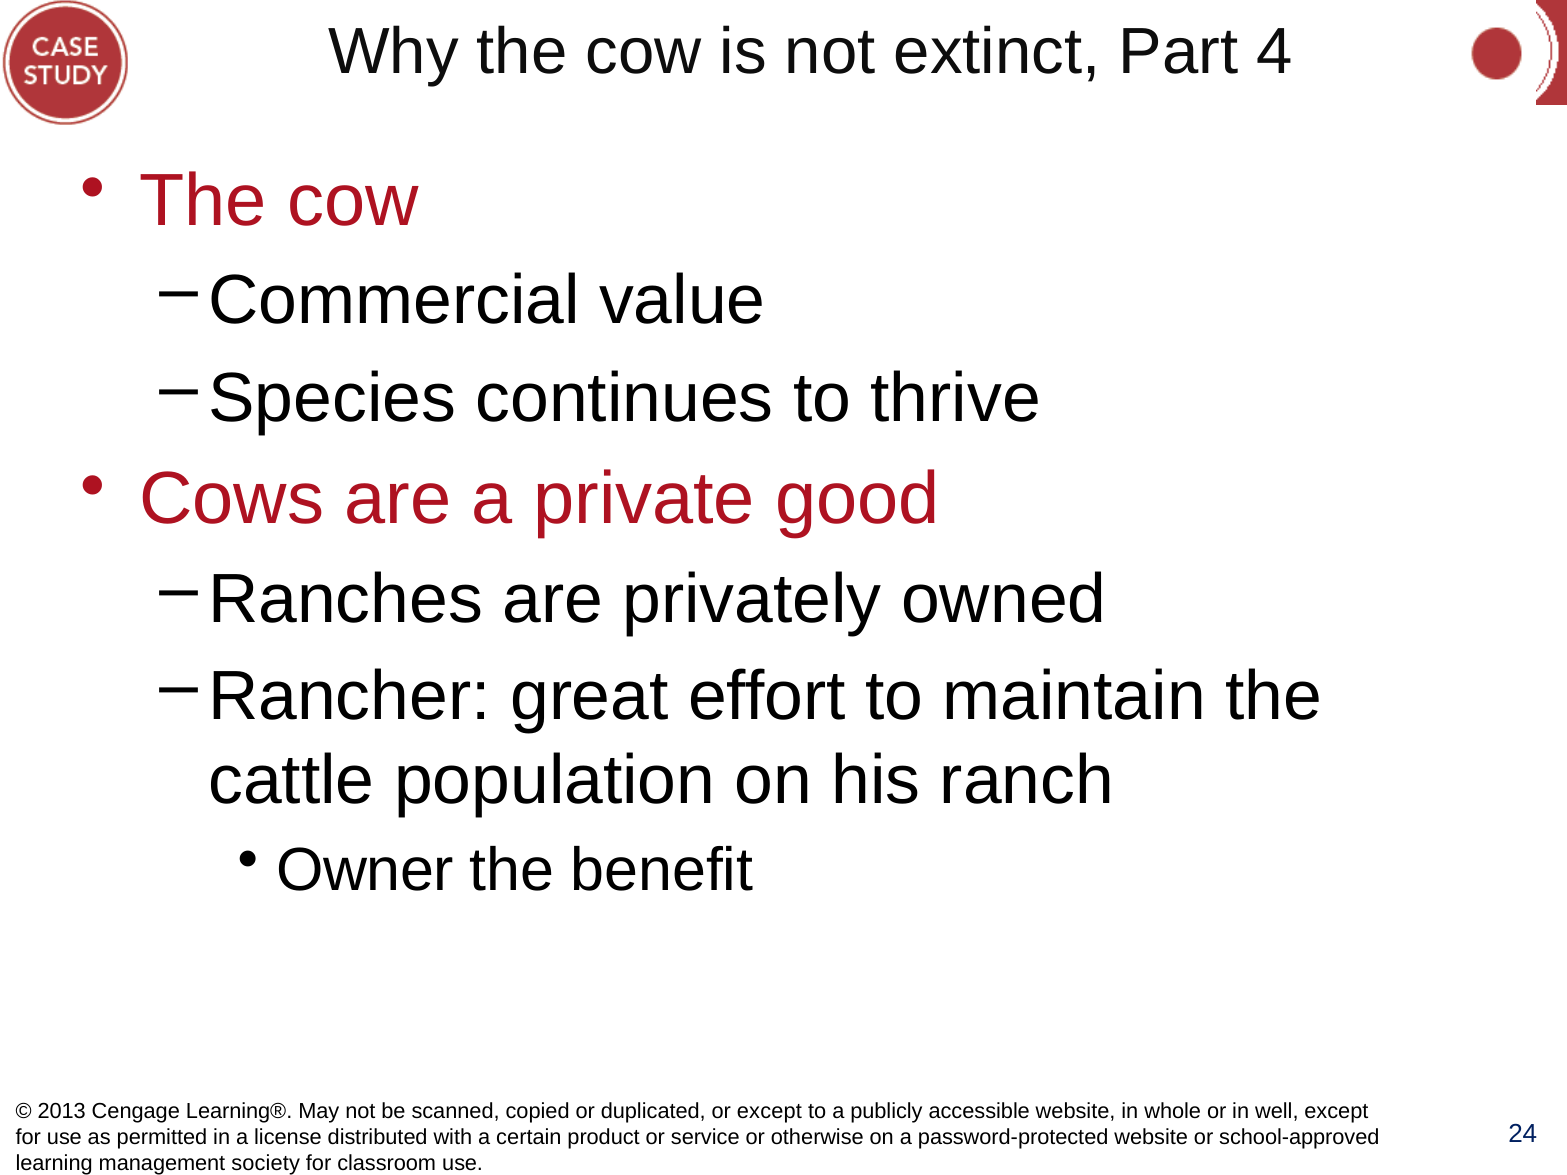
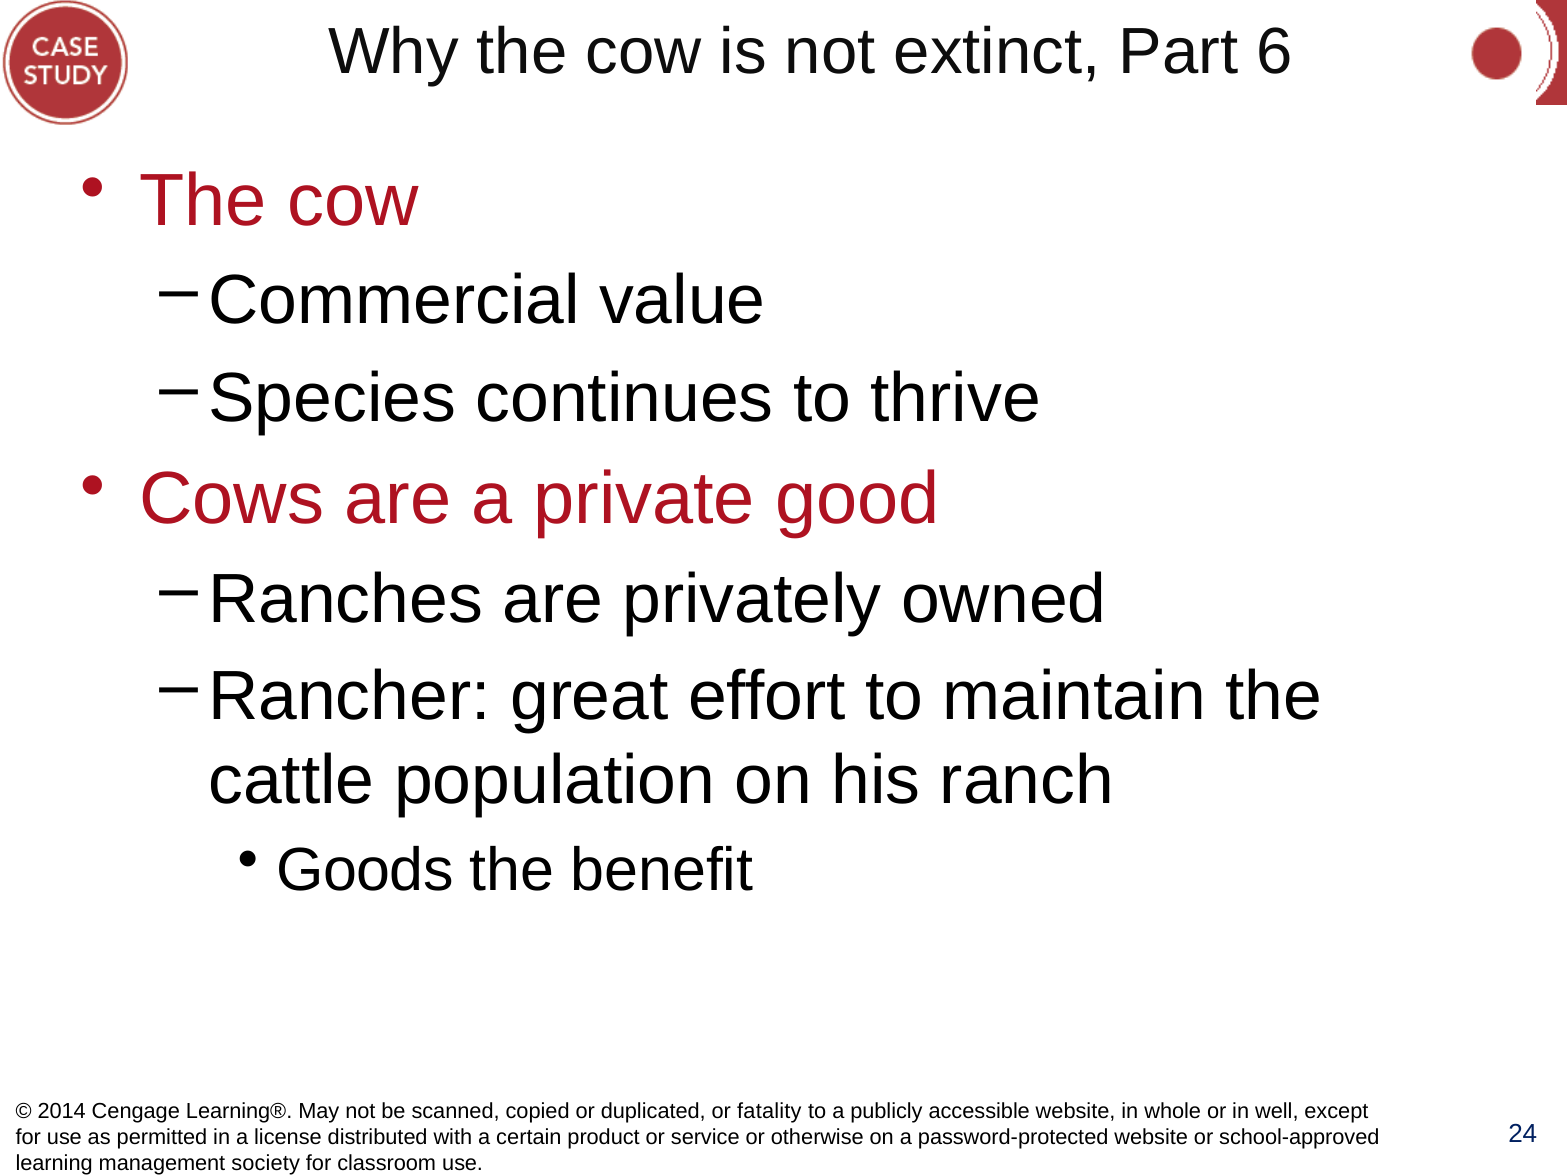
4: 4 -> 6
Owner: Owner -> Goods
2013: 2013 -> 2014
or except: except -> fatality
